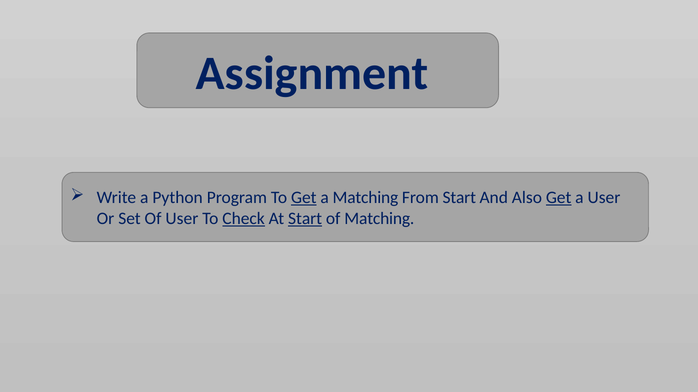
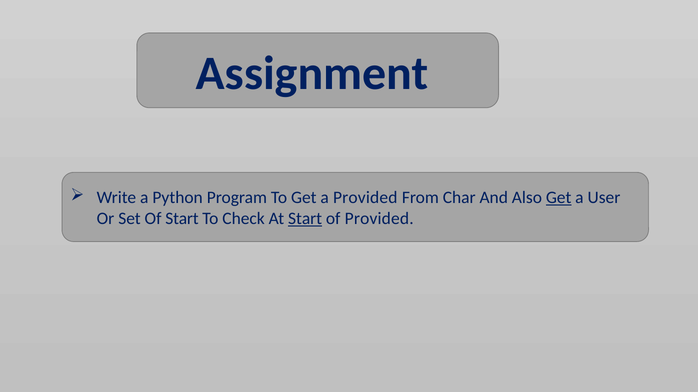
Get at (304, 198) underline: present -> none
a Matching: Matching -> Provided
From Start: Start -> Char
Of User: User -> Start
Check underline: present -> none
of Matching: Matching -> Provided
